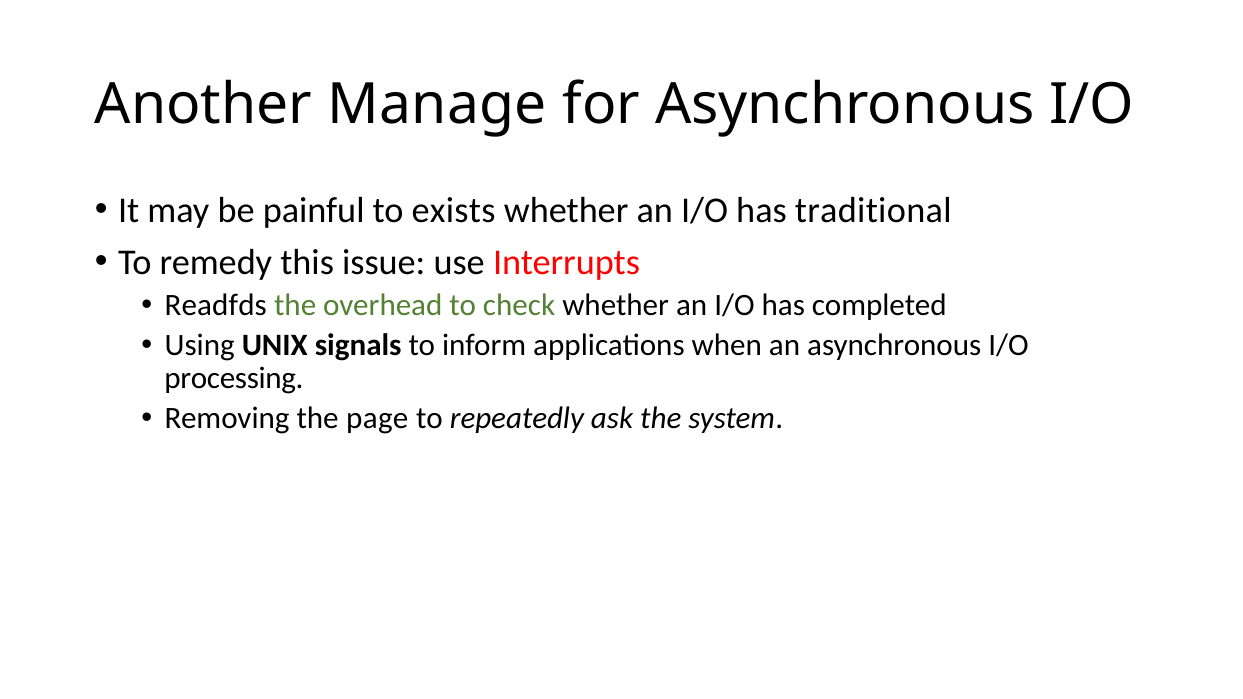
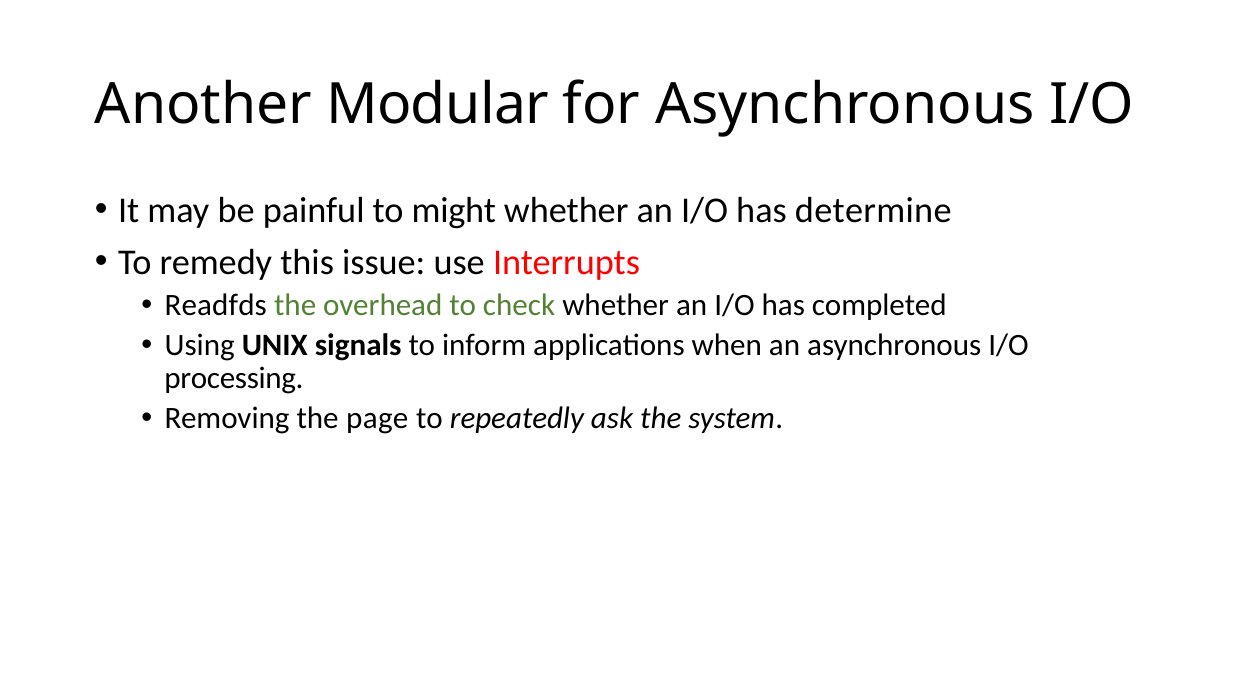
Manage: Manage -> Modular
exists: exists -> might
traditional: traditional -> determine
